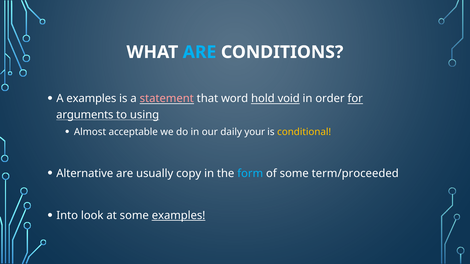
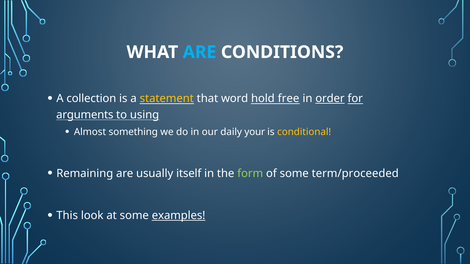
A examples: examples -> collection
statement colour: pink -> yellow
void: void -> free
order underline: none -> present
acceptable: acceptable -> something
Alternative: Alternative -> Remaining
copy: copy -> itself
form colour: light blue -> light green
Into: Into -> This
